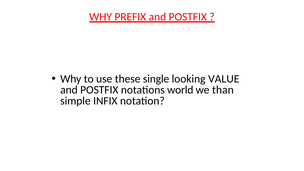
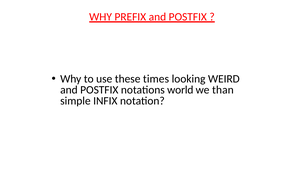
single: single -> times
VALUE: VALUE -> WEIRD
